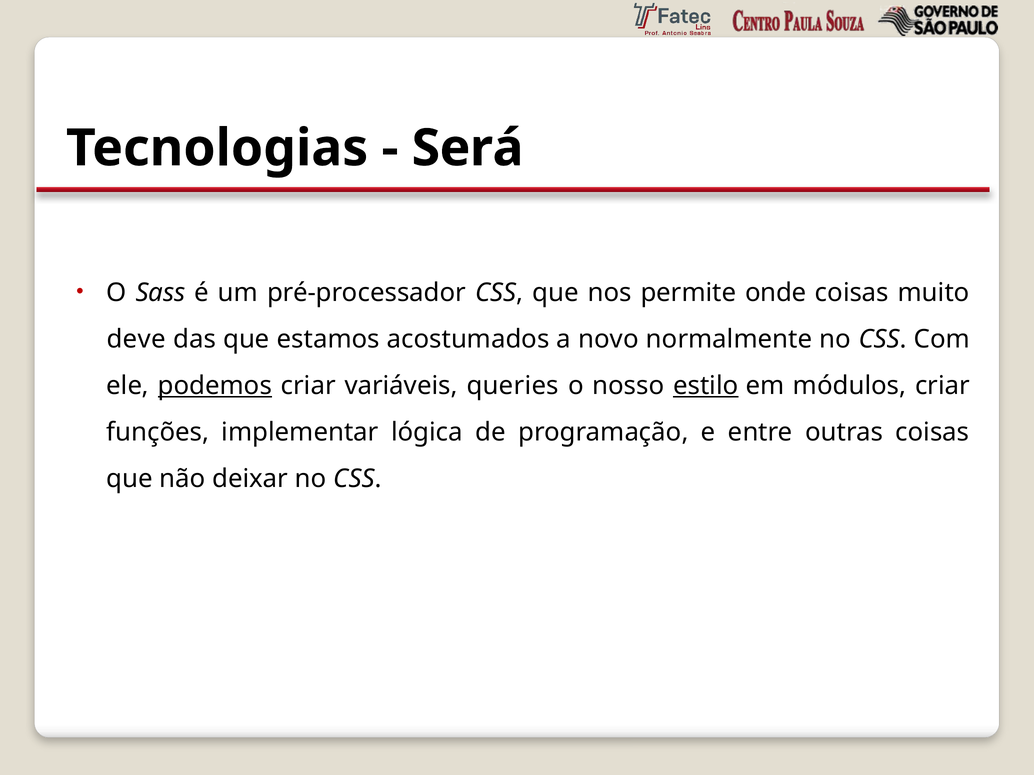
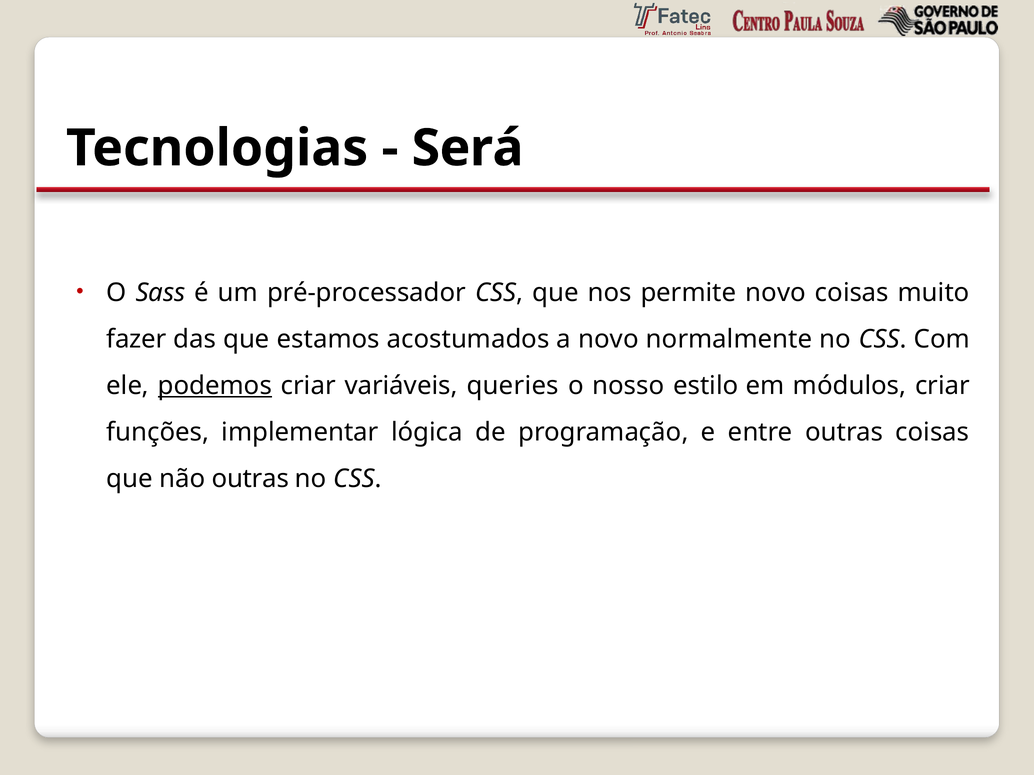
permite onde: onde -> novo
deve: deve -> fazer
estilo underline: present -> none
não deixar: deixar -> outras
